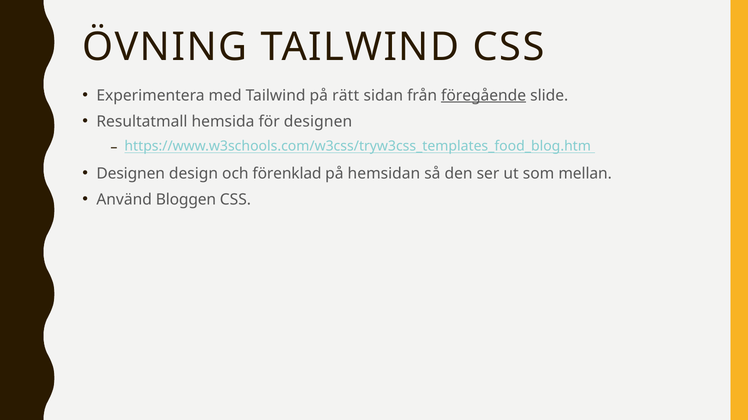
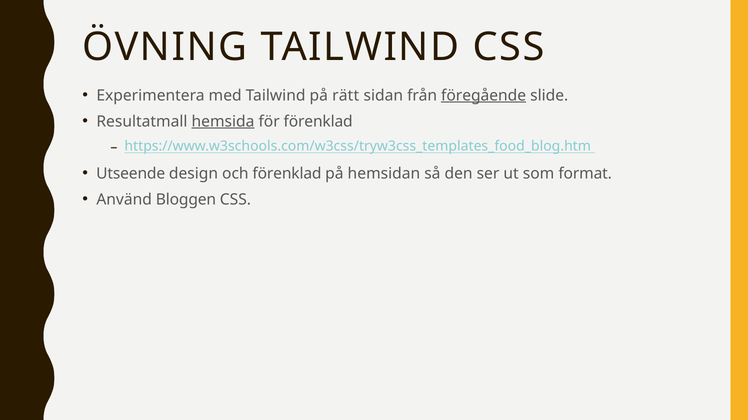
hemsida underline: none -> present
för designen: designen -> förenklad
Designen at (131, 174): Designen -> Utseende
mellan: mellan -> format
